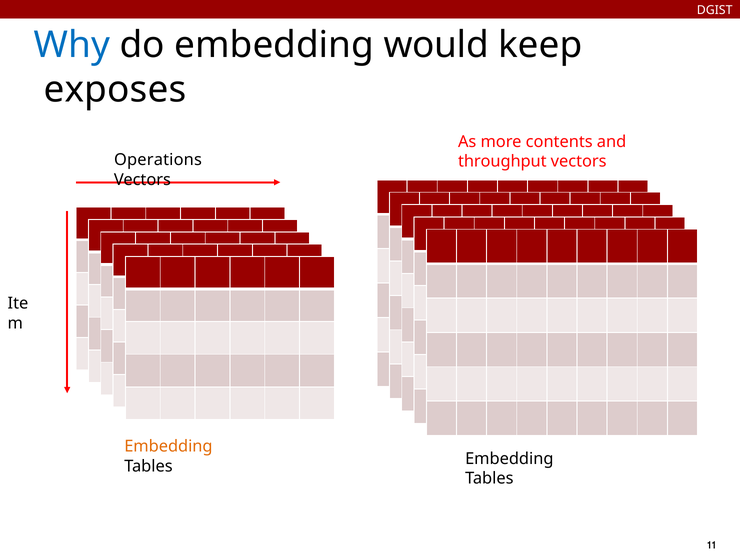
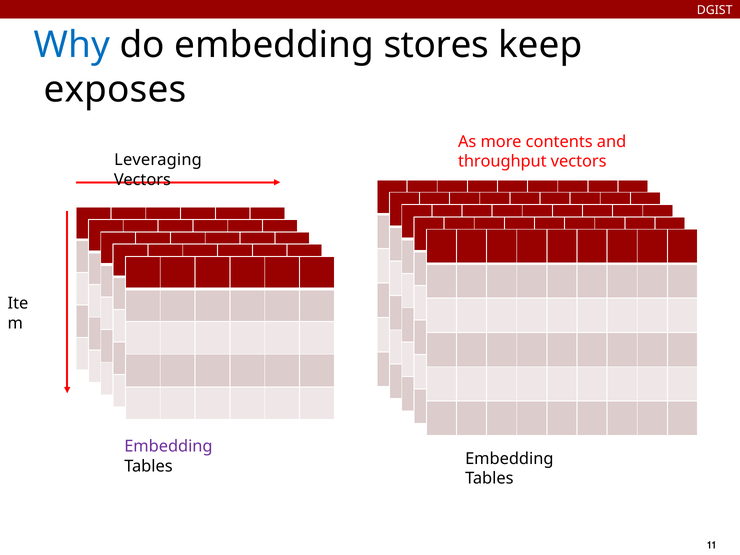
would: would -> stores
Operations: Operations -> Leveraging
Embedding at (168, 446) colour: orange -> purple
